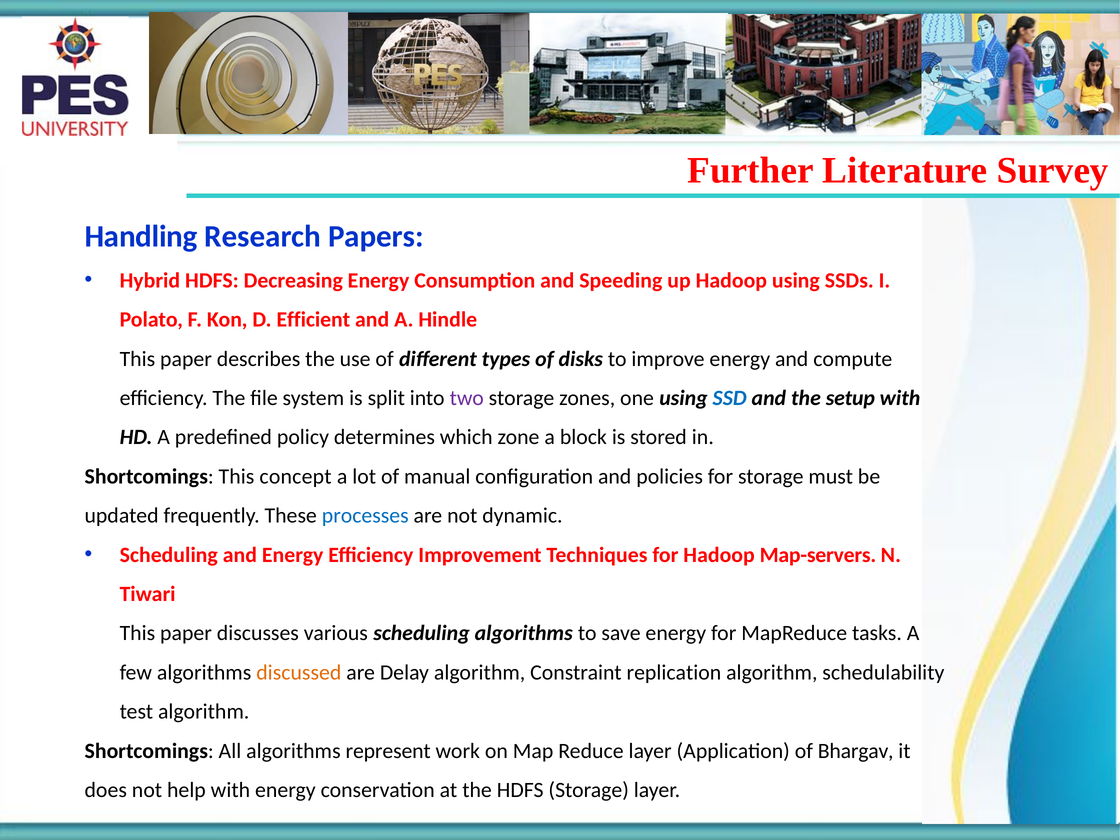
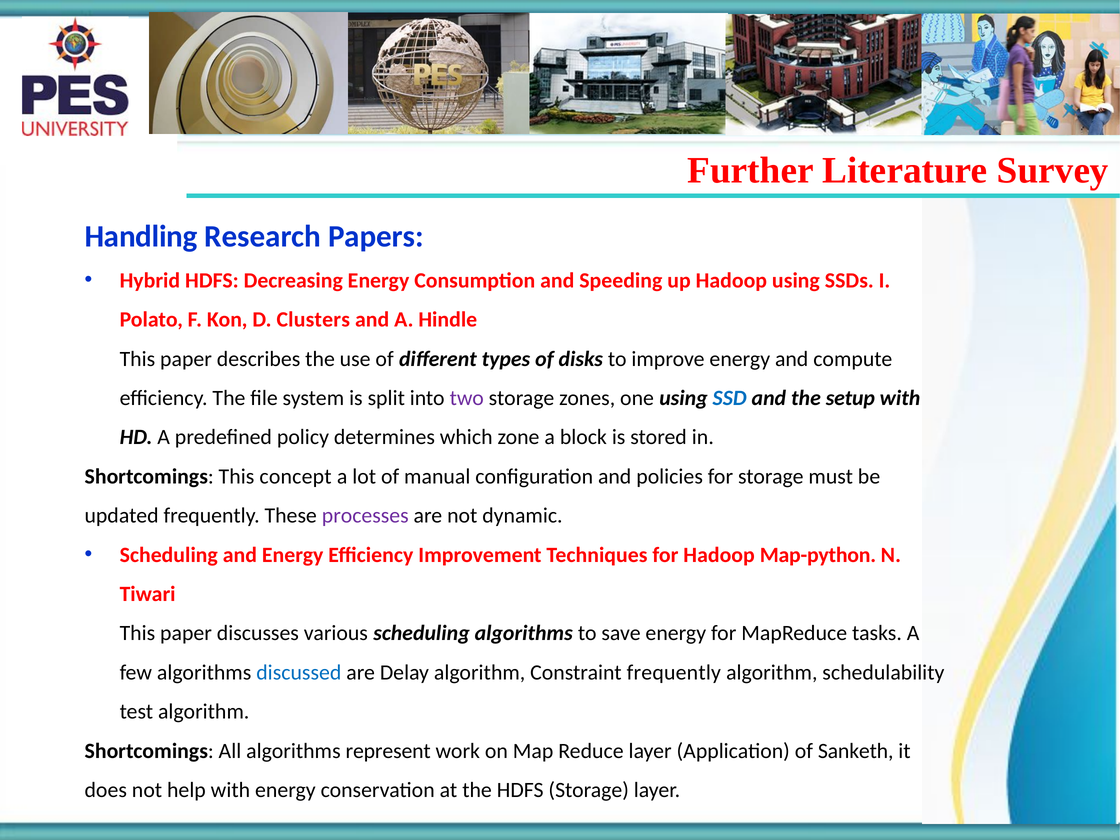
Efficient: Efficient -> Clusters
processes colour: blue -> purple
Map-servers: Map-servers -> Map-python
discussed colour: orange -> blue
Constraint replication: replication -> frequently
Bhargav: Bhargav -> Sanketh
